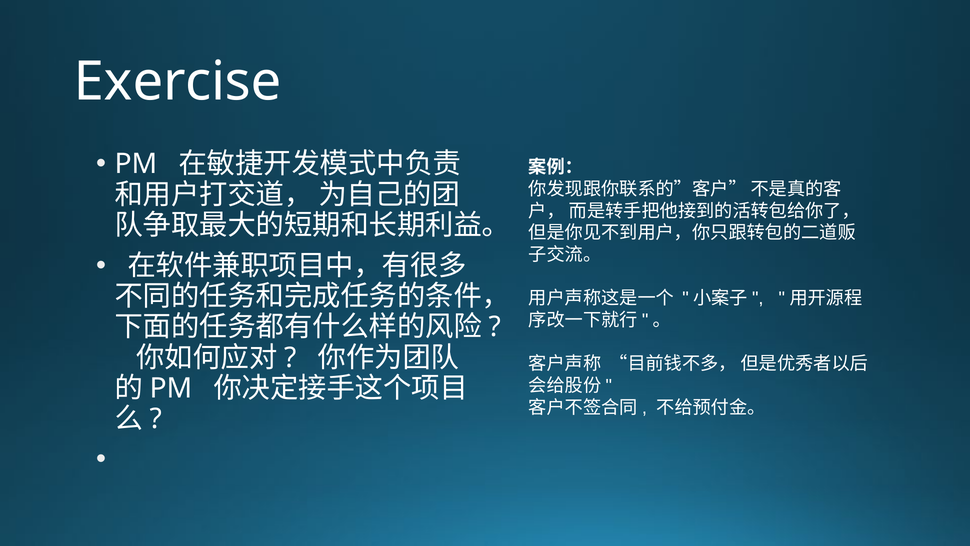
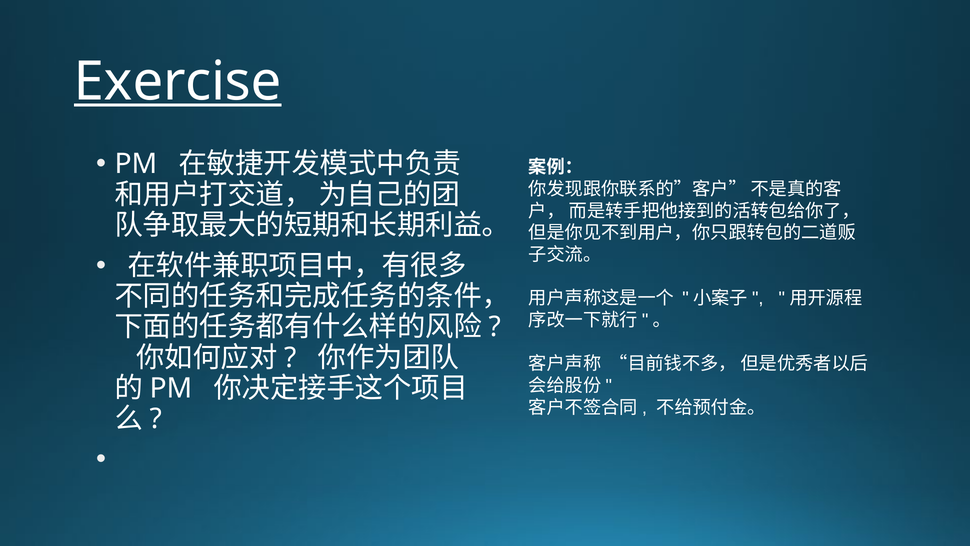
Exercise underline: none -> present
